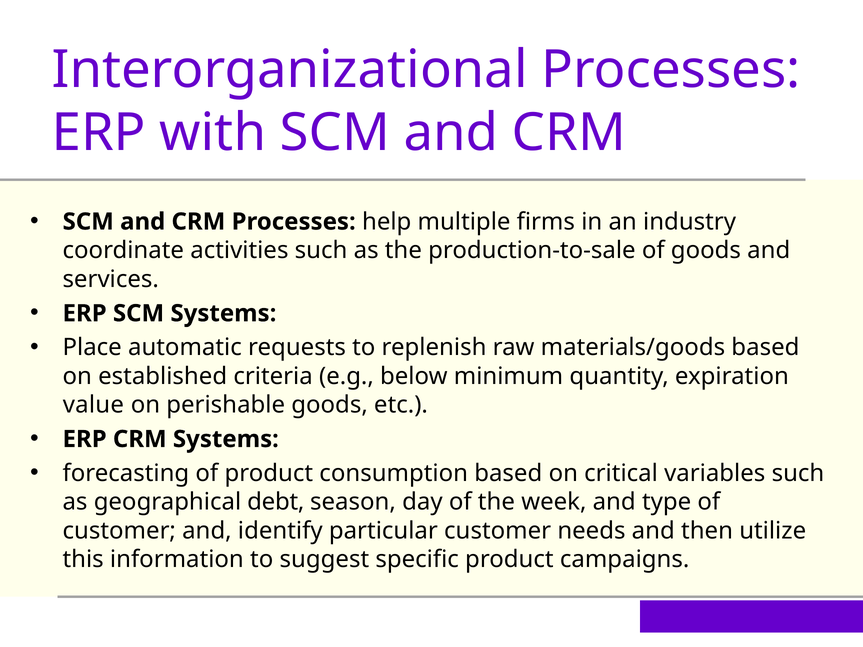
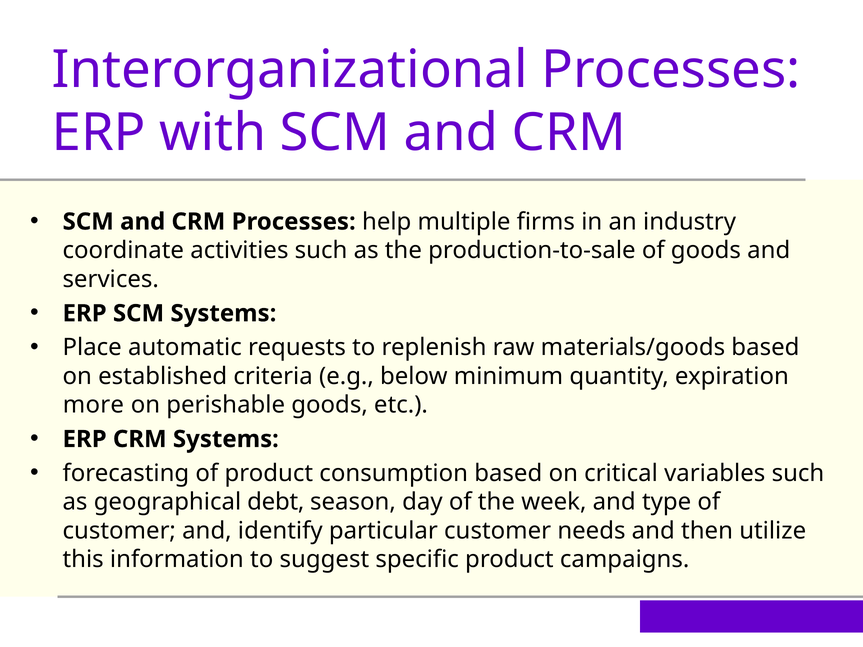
value: value -> more
